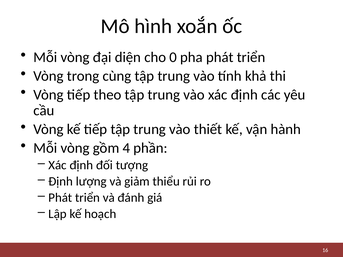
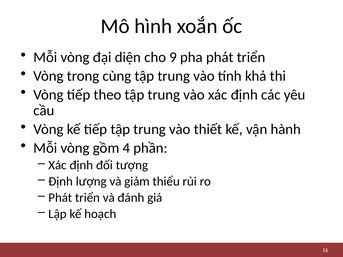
0: 0 -> 9
